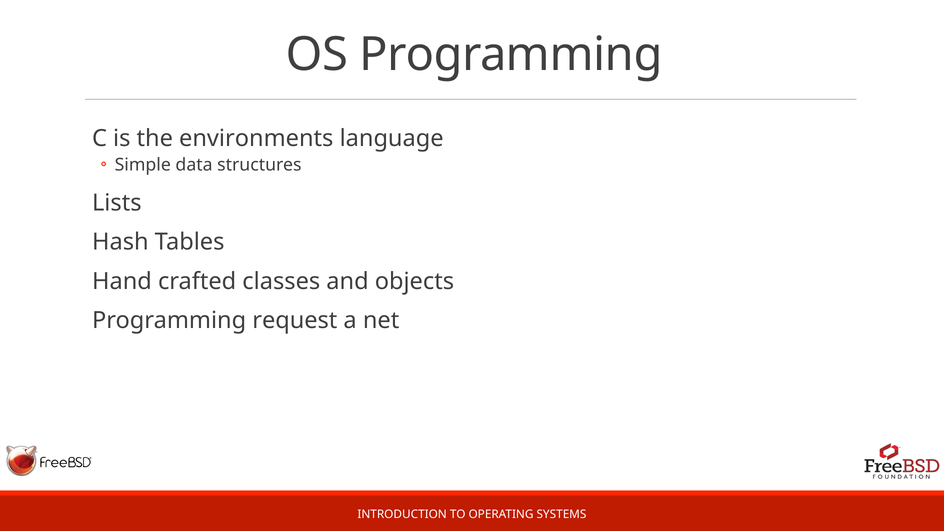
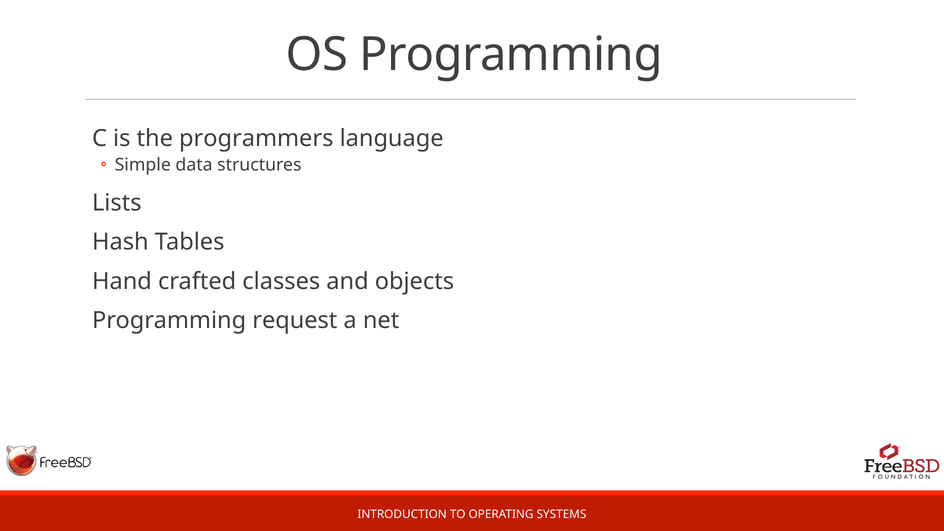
environments: environments -> programmers
